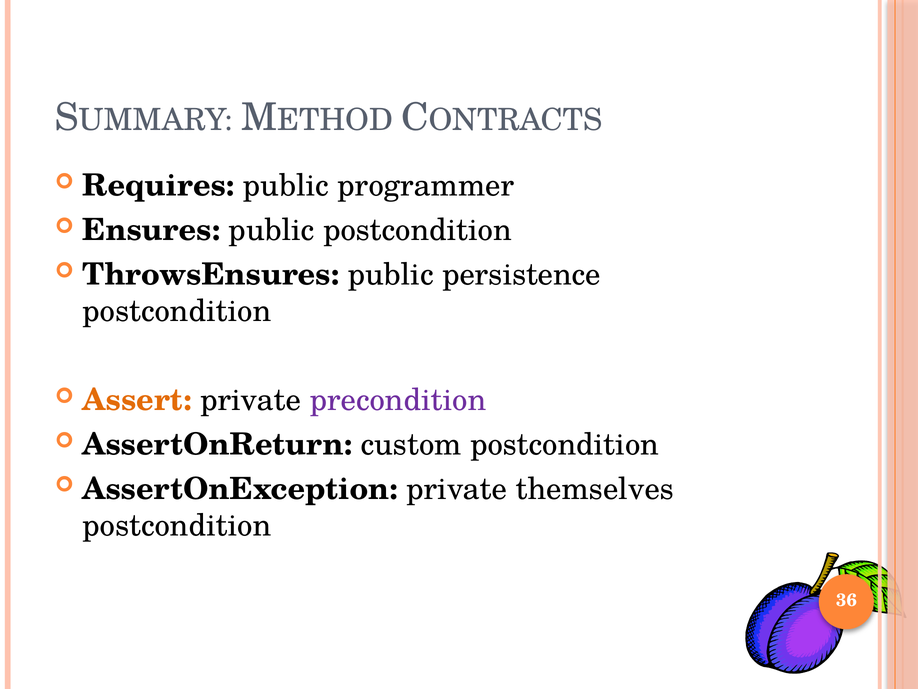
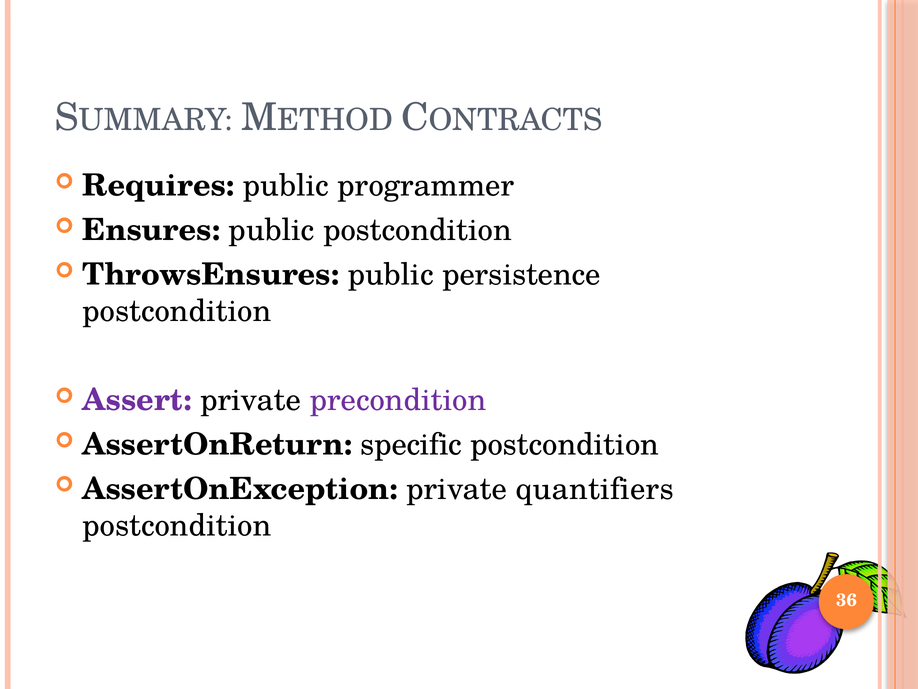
Assert colour: orange -> purple
custom: custom -> specific
themselves: themselves -> quantifiers
